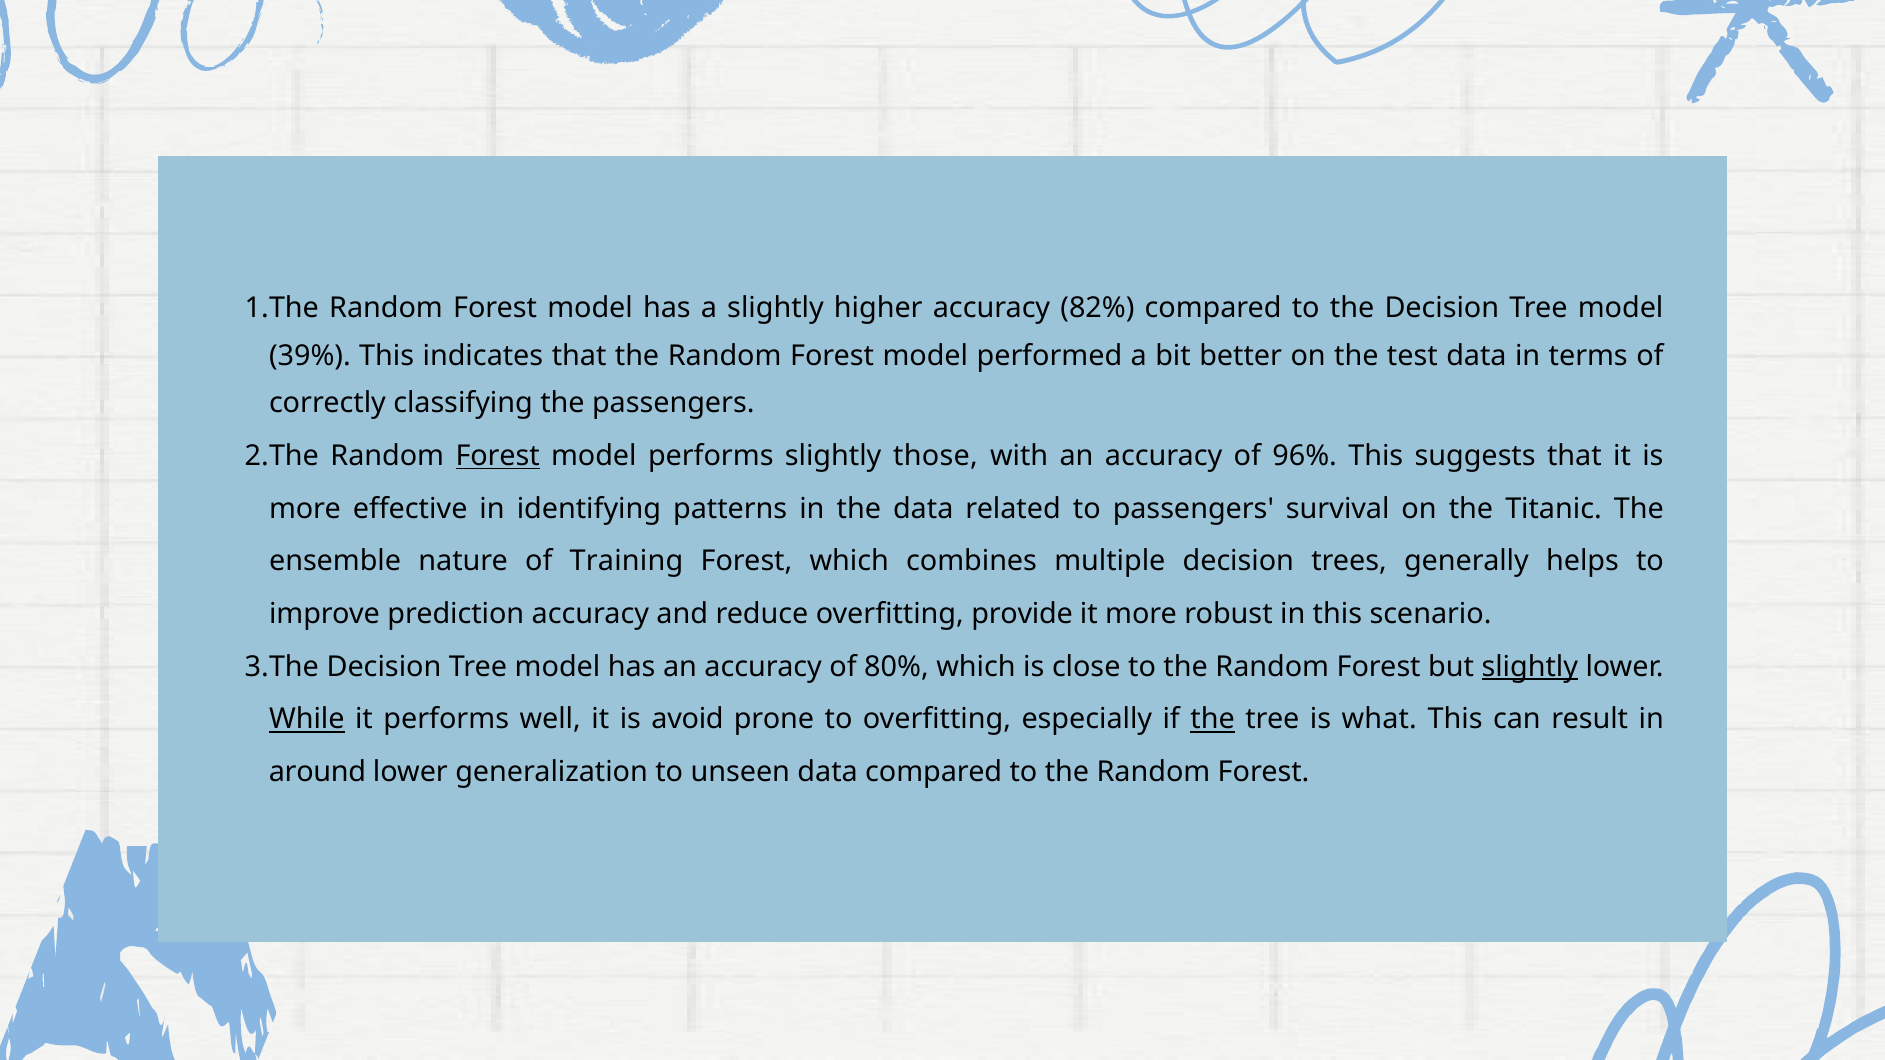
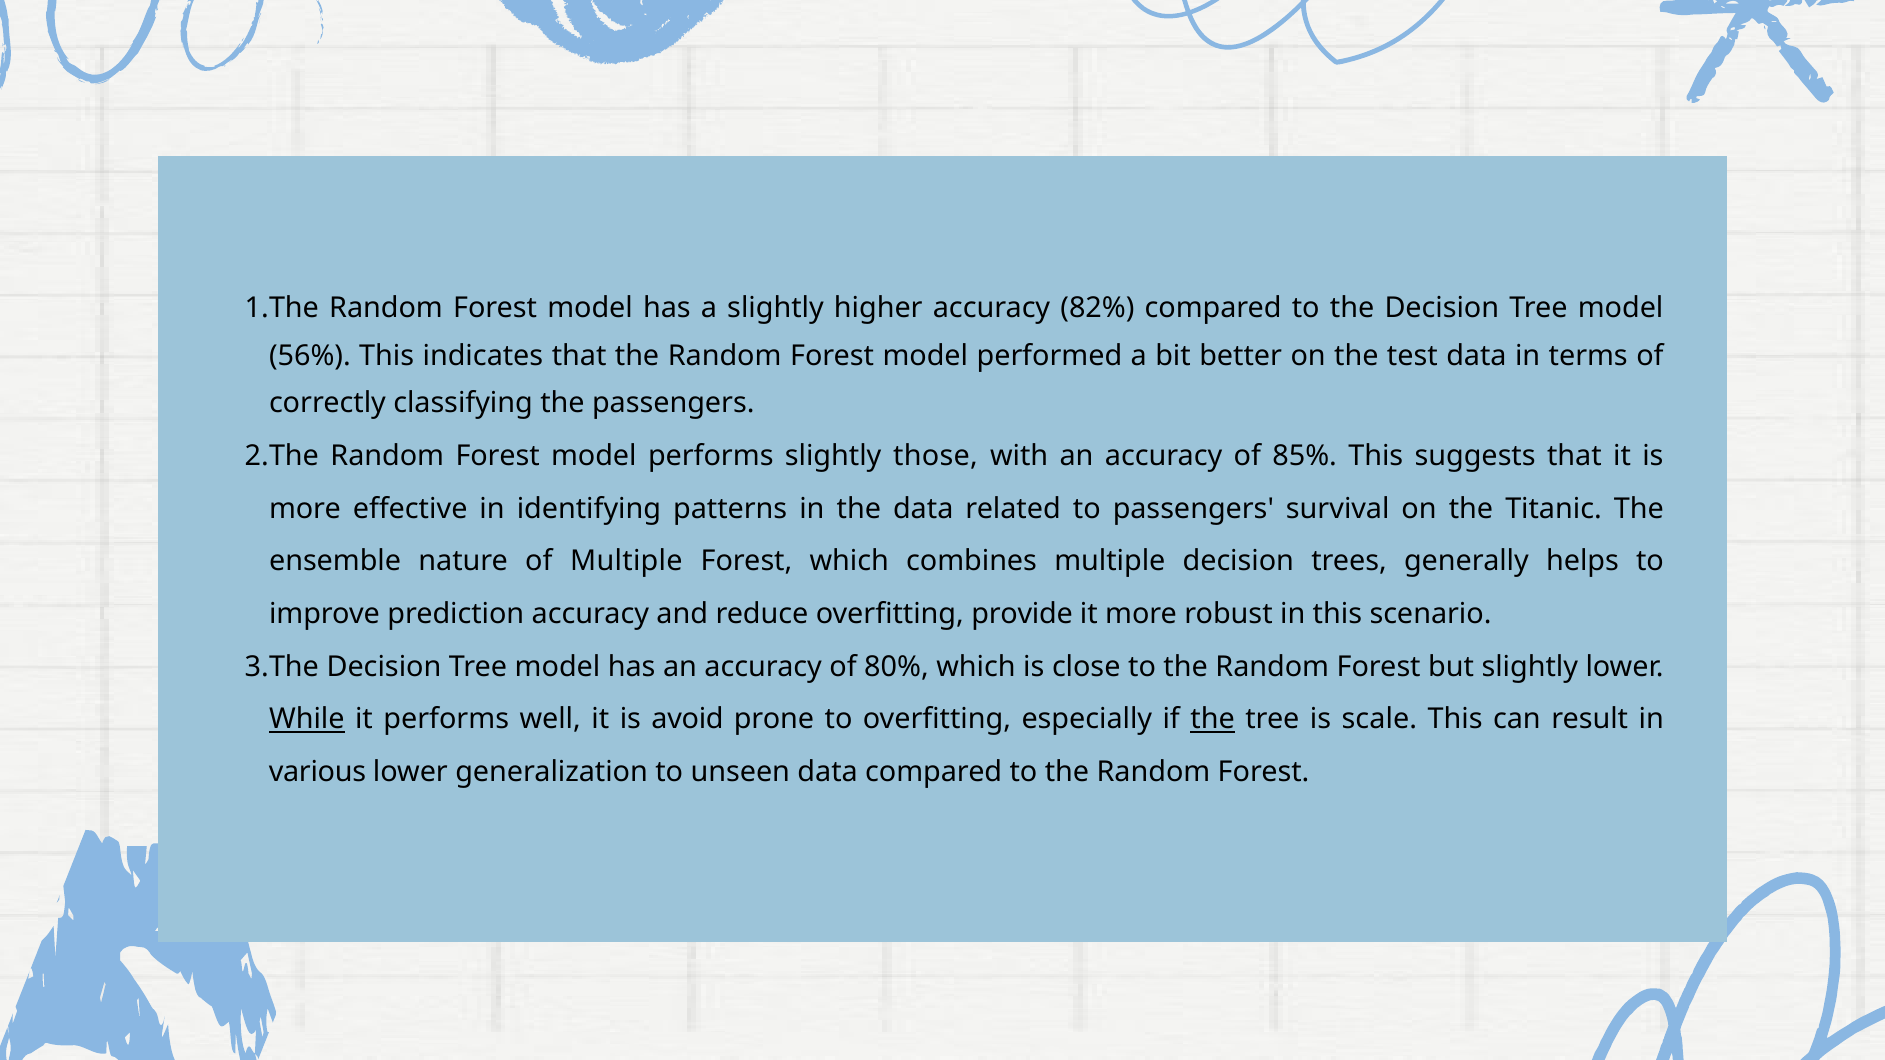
39%: 39% -> 56%
Forest at (498, 456) underline: present -> none
96%: 96% -> 85%
of Training: Training -> Multiple
slightly at (1530, 667) underline: present -> none
what: what -> scale
around: around -> various
